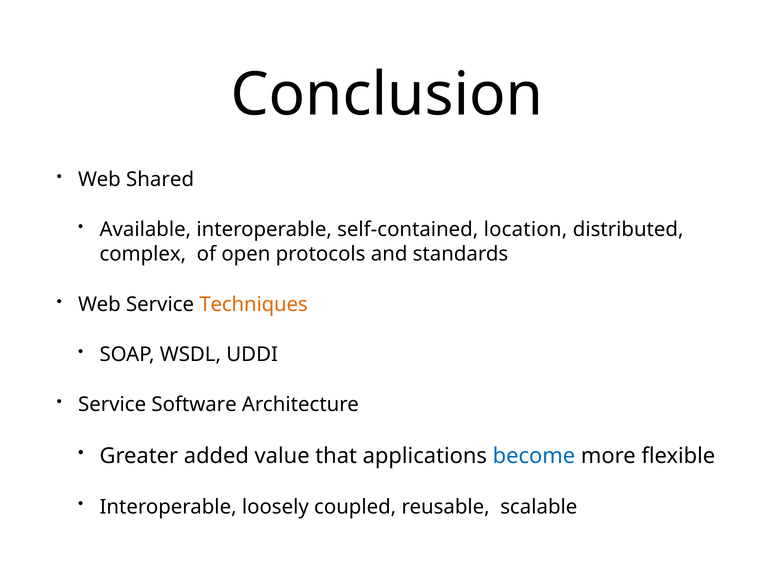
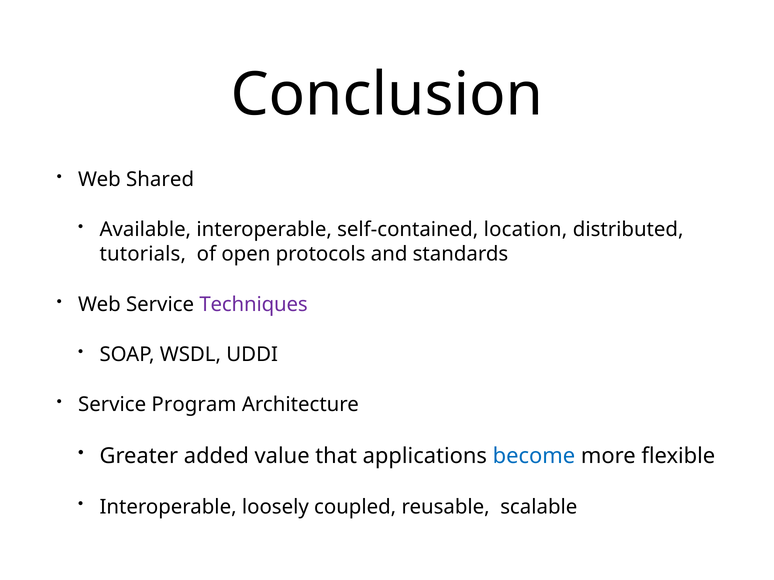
complex: complex -> tutorials
Techniques colour: orange -> purple
Software: Software -> Program
